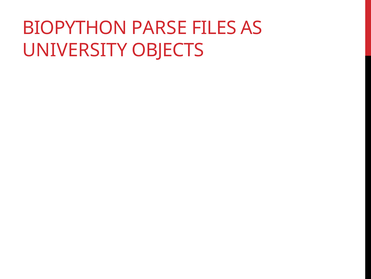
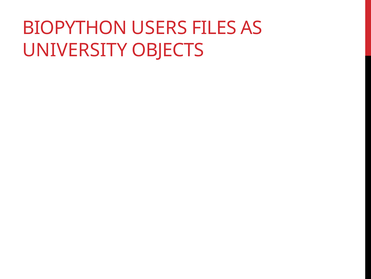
PARSE: PARSE -> USERS
